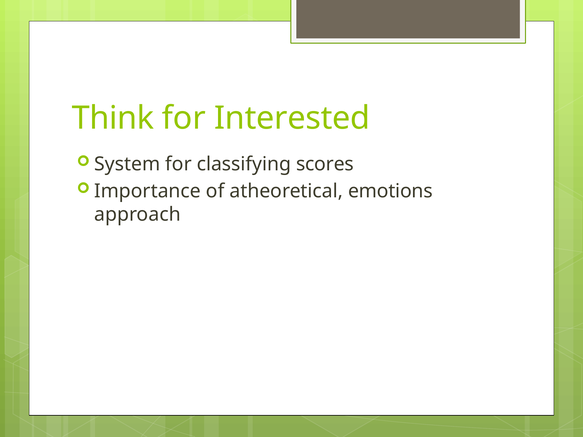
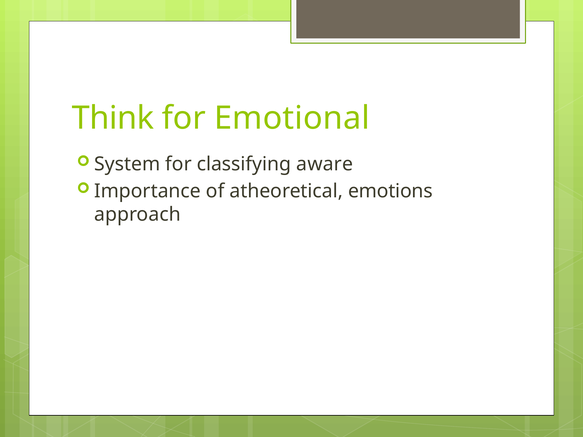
Interested: Interested -> Emotional
scores: scores -> aware
